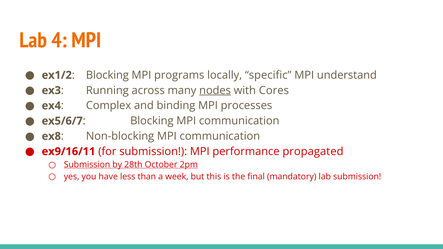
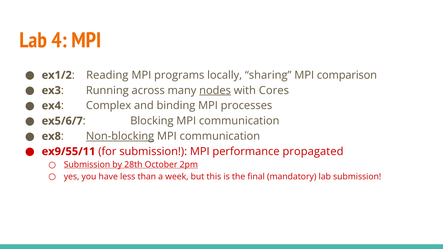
ex1/2 Blocking: Blocking -> Reading
specific: specific -> sharing
understand: understand -> comparison
Non-blocking underline: none -> present
ex9/16/11: ex9/16/11 -> ex9/55/11
